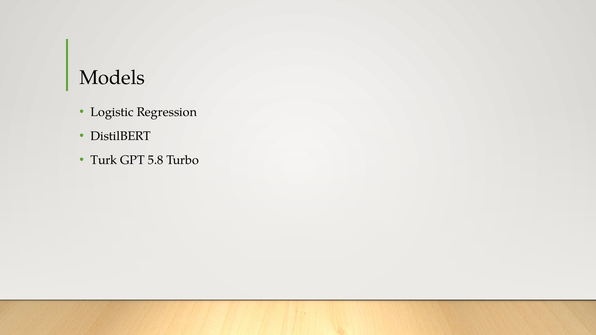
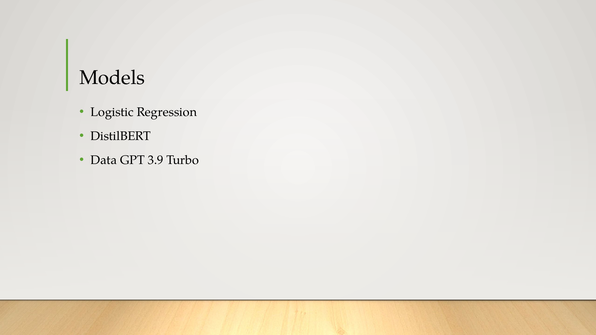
Turk: Turk -> Data
5.8: 5.8 -> 3.9
